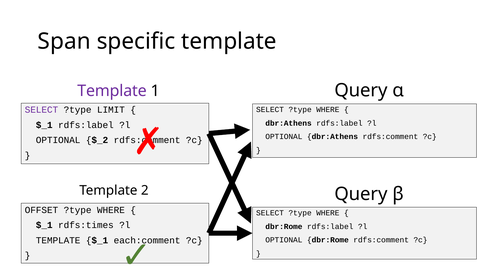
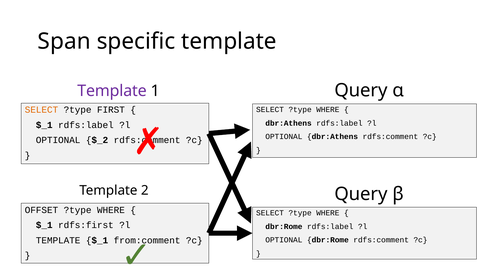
SELECT at (41, 110) colour: purple -> orange
LIMIT: LIMIT -> FIRST
rdfs:times: rdfs:times -> rdfs:first
each:comment: each:comment -> from:comment
